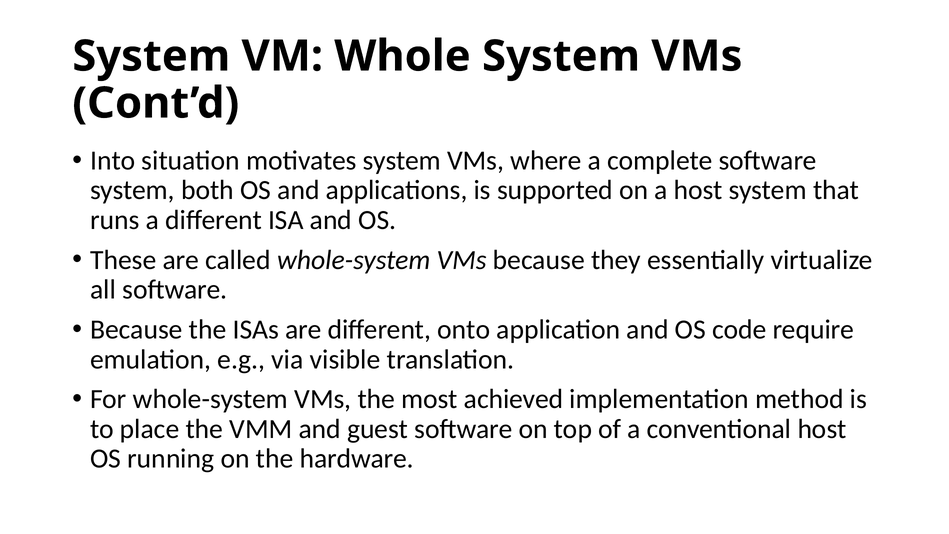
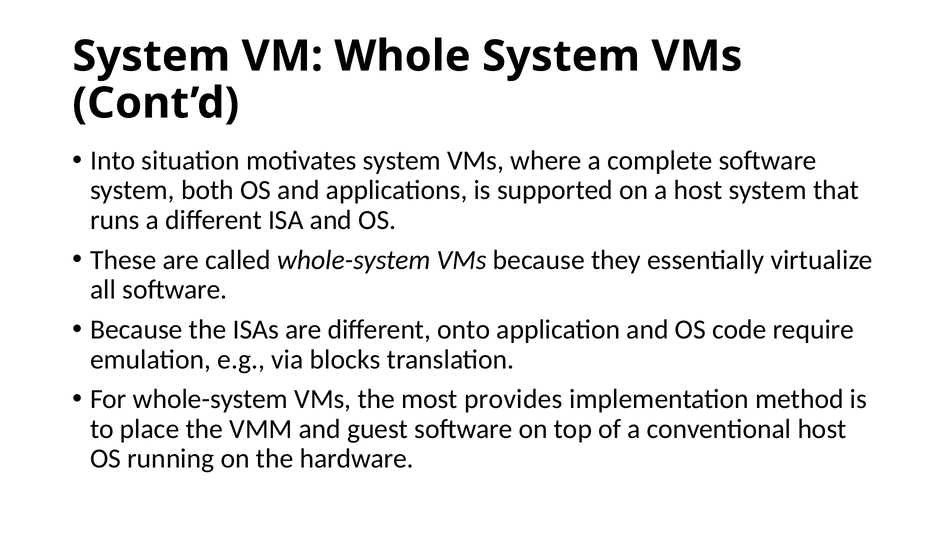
visible: visible -> blocks
achieved: achieved -> provides
